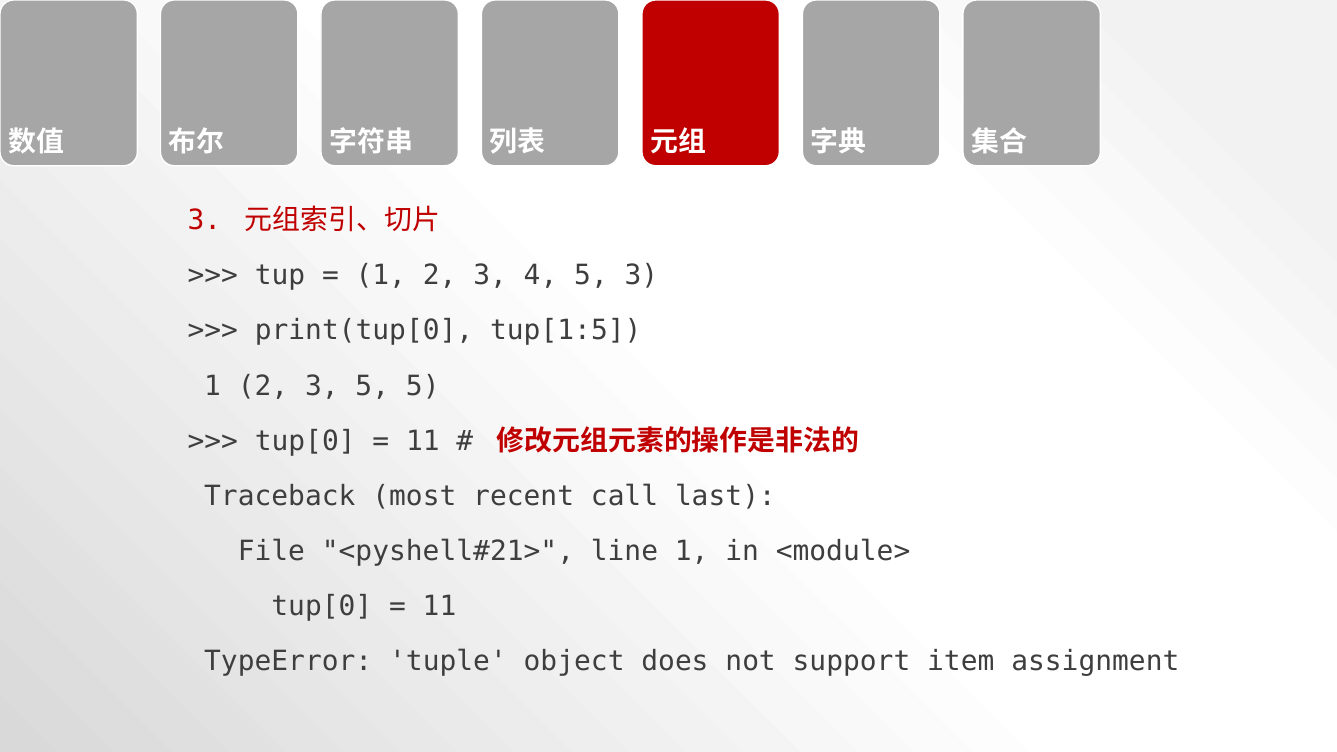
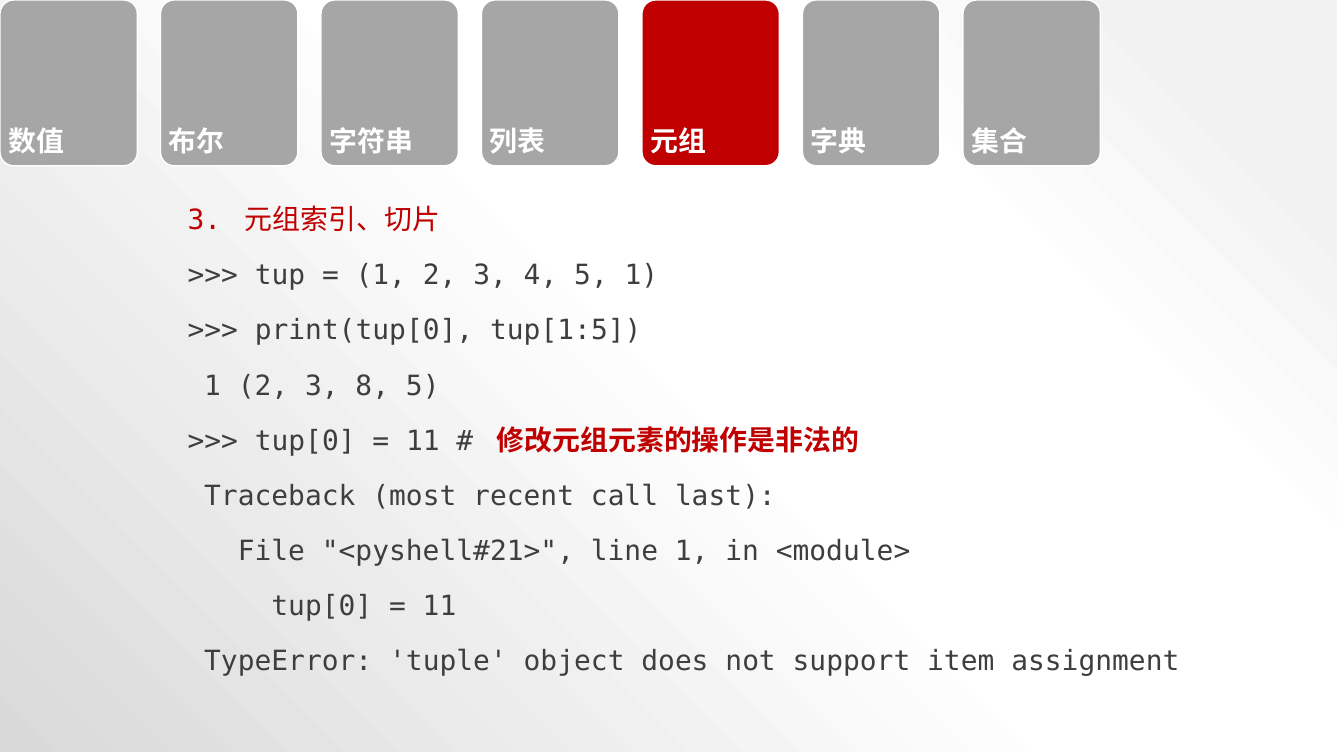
5 3: 3 -> 1
3 5: 5 -> 8
